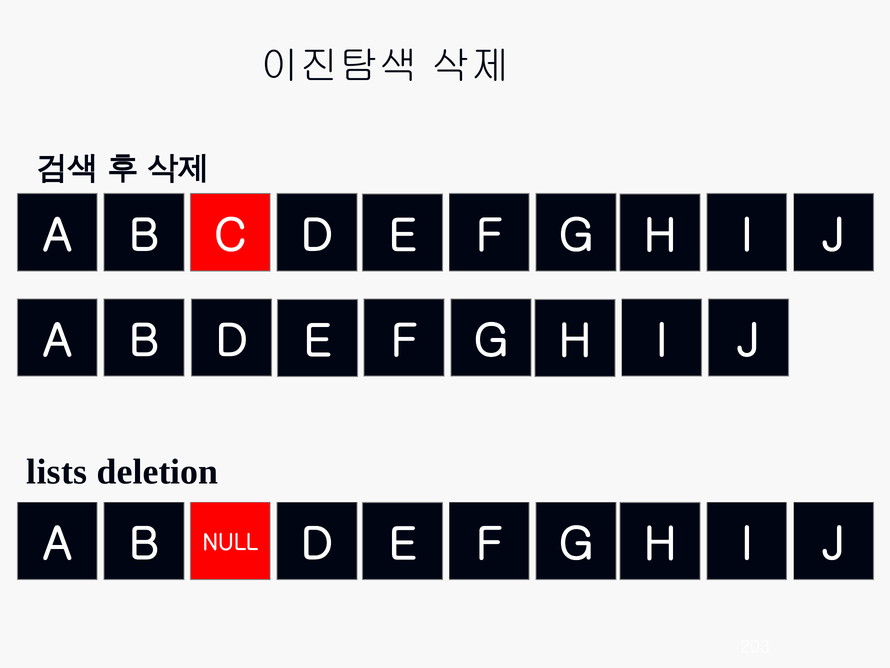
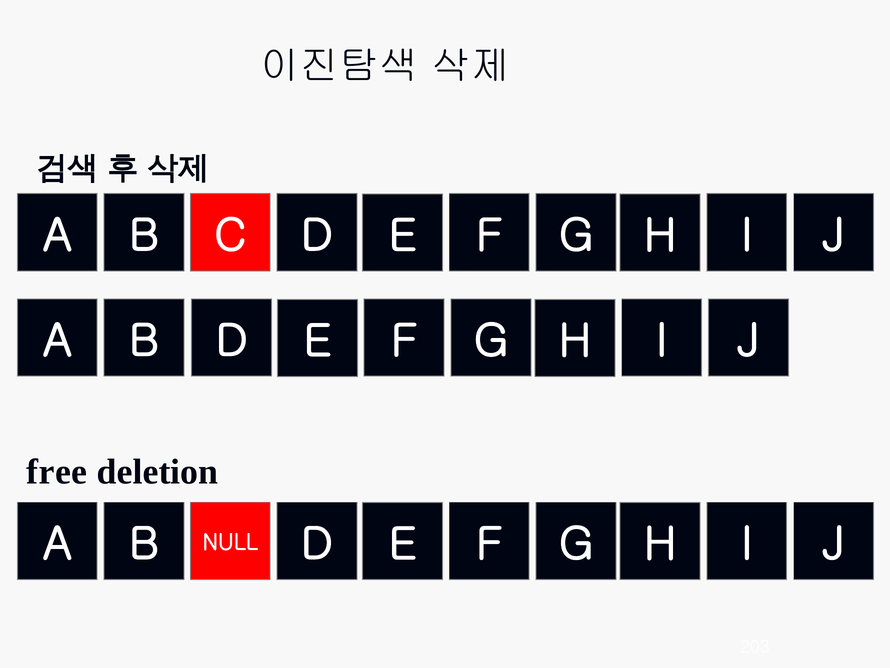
lists: lists -> free
